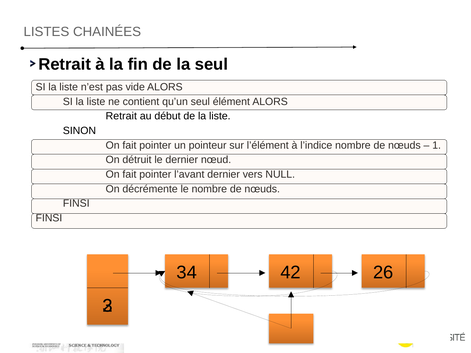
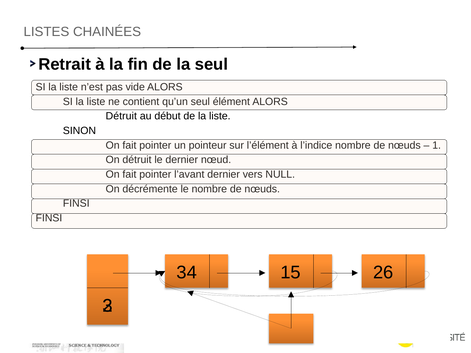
Retrait at (121, 116): Retrait -> Détruit
42: 42 -> 15
